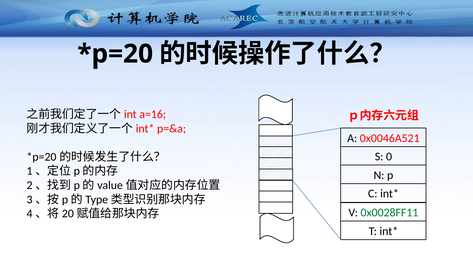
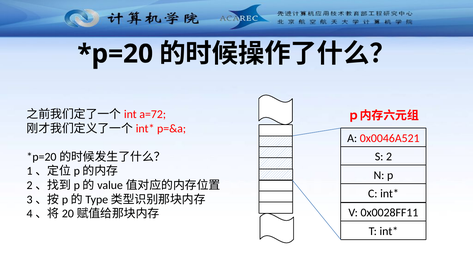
a=16: a=16 -> a=72
0: 0 -> 2
0x0028FF11 colour: green -> black
